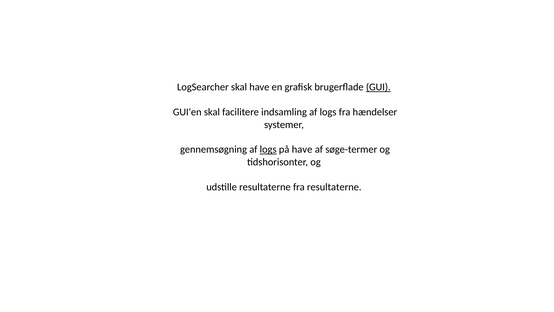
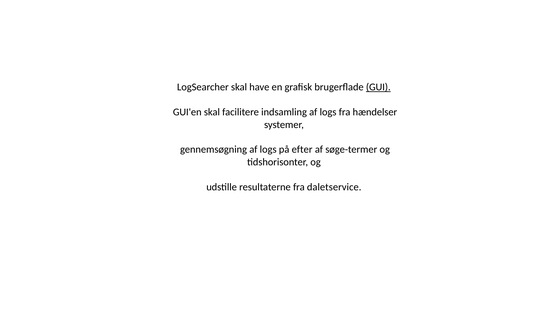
logs at (268, 149) underline: present -> none
på have: have -> efter
fra resultaterne: resultaterne -> daletservice
